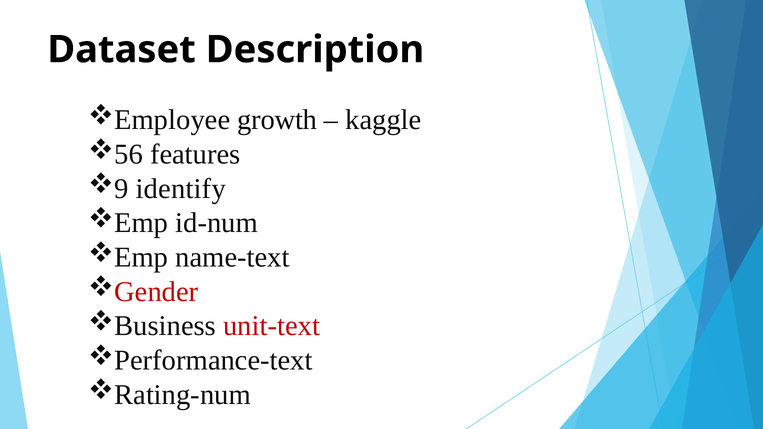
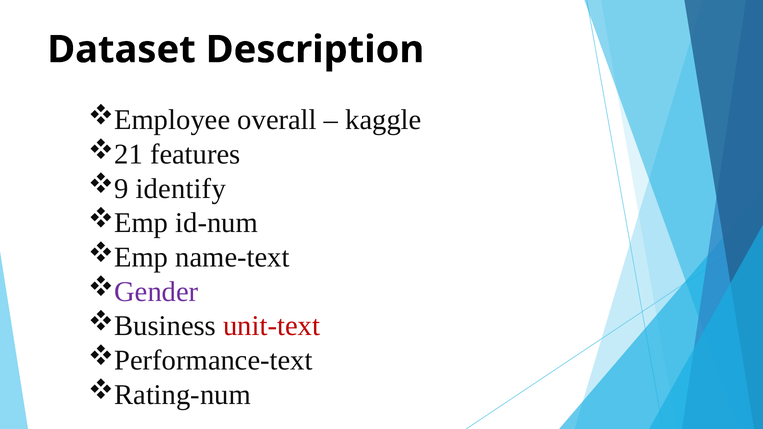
growth: growth -> overall
56: 56 -> 21
Gender colour: red -> purple
